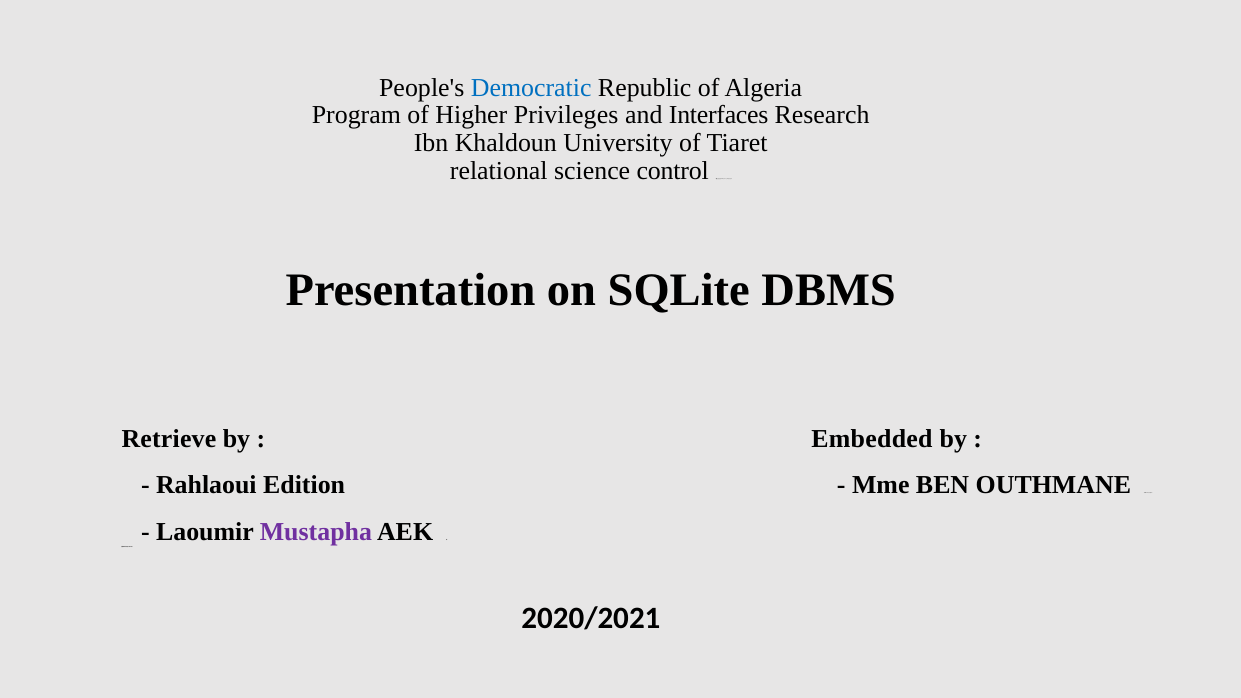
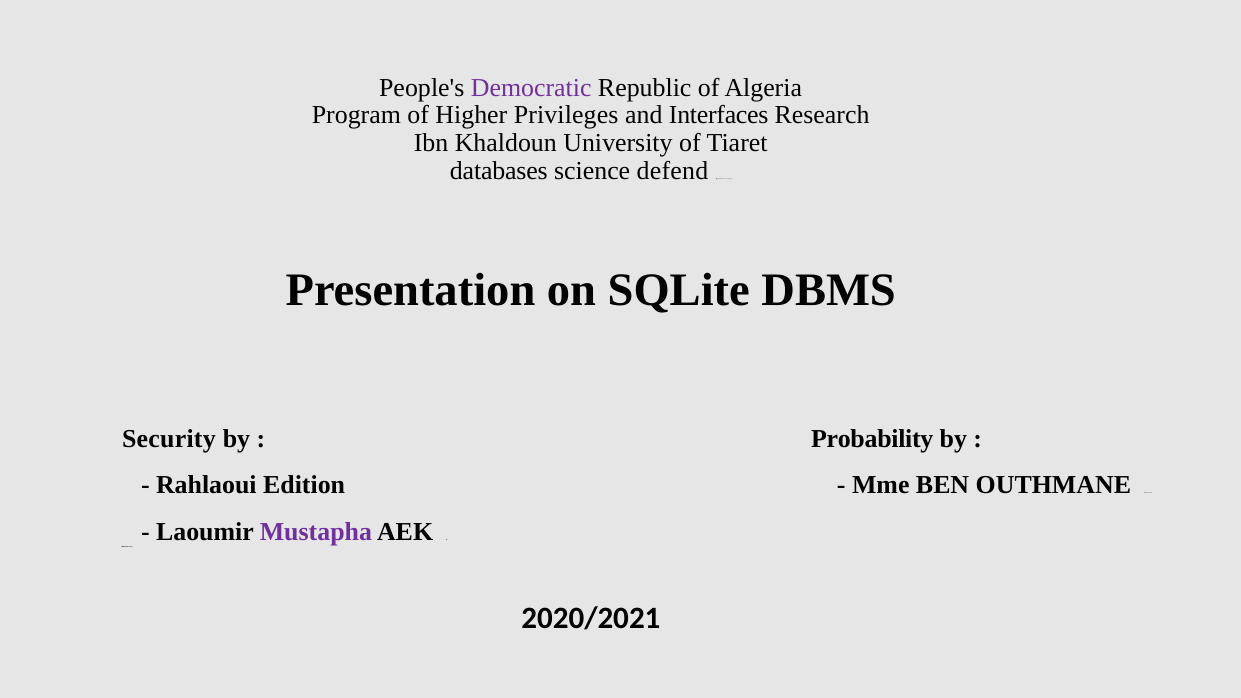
Democratic colour: blue -> purple
relational: relational -> databases
control: control -> defend
Retrieve: Retrieve -> Security
Embedded: Embedded -> Probability
